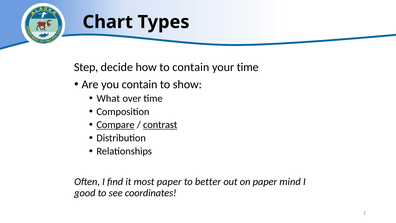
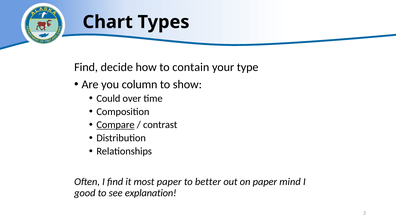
Step at (86, 67): Step -> Find
your time: time -> type
you contain: contain -> column
What: What -> Could
contrast underline: present -> none
coordinates: coordinates -> explanation
